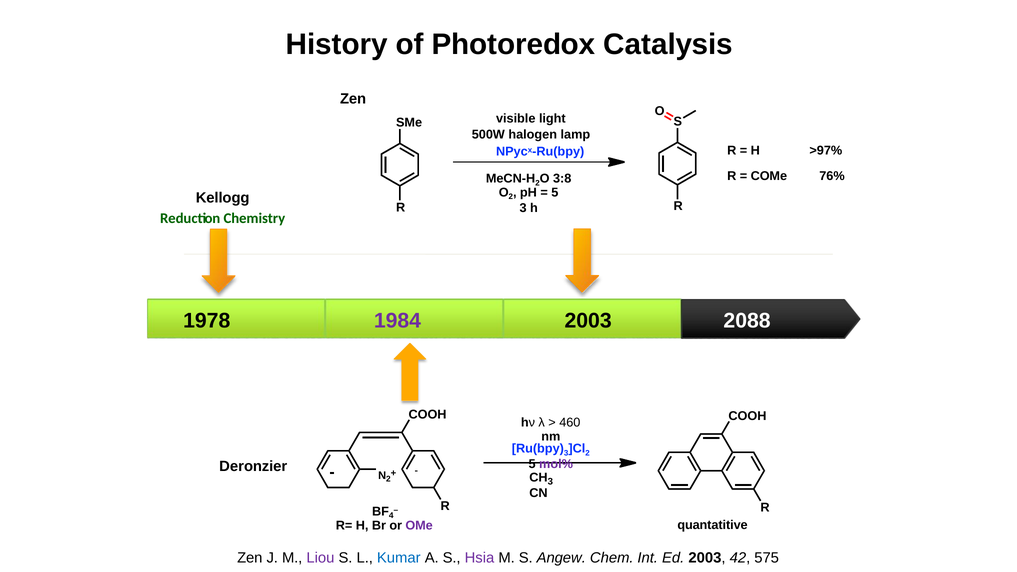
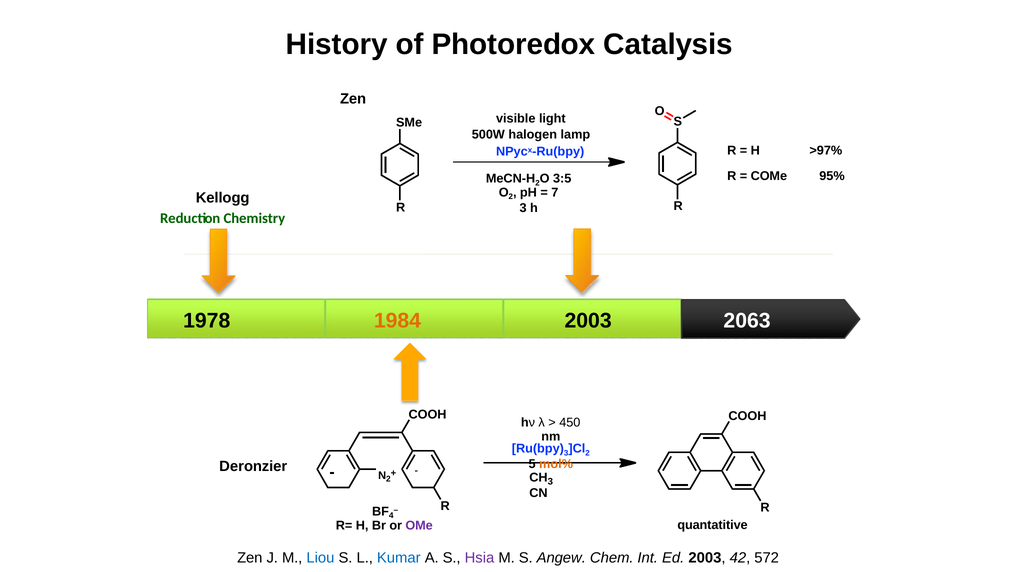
76%: 76% -> 95%
3:8: 3:8 -> 3:5
5 at (555, 193): 5 -> 7
1984 colour: purple -> orange
2088: 2088 -> 2063
460: 460 -> 450
mol% colour: purple -> orange
Liou colour: purple -> blue
575: 575 -> 572
